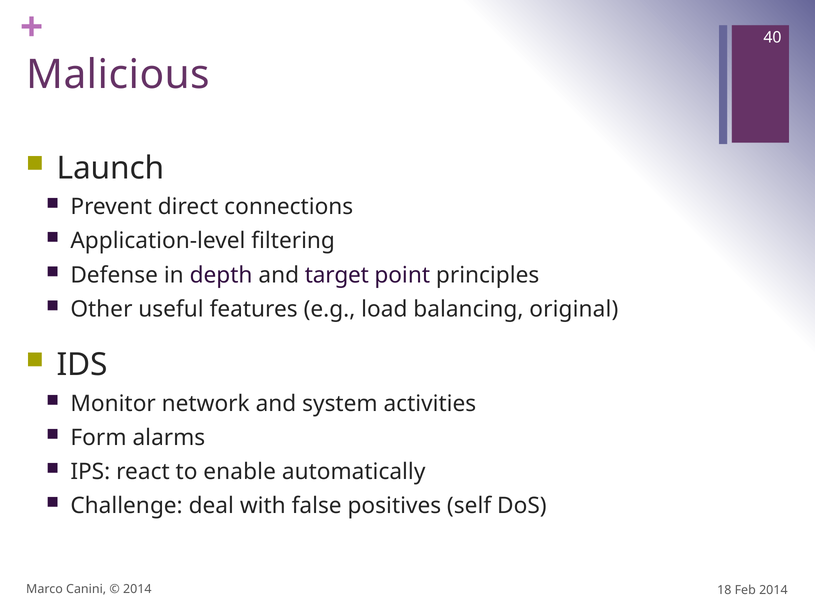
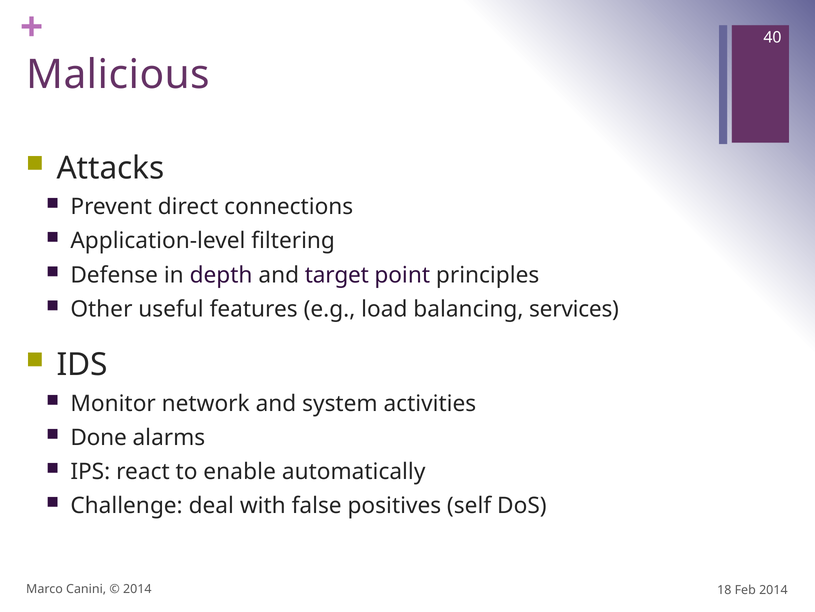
Launch: Launch -> Attacks
original: original -> services
Form: Form -> Done
